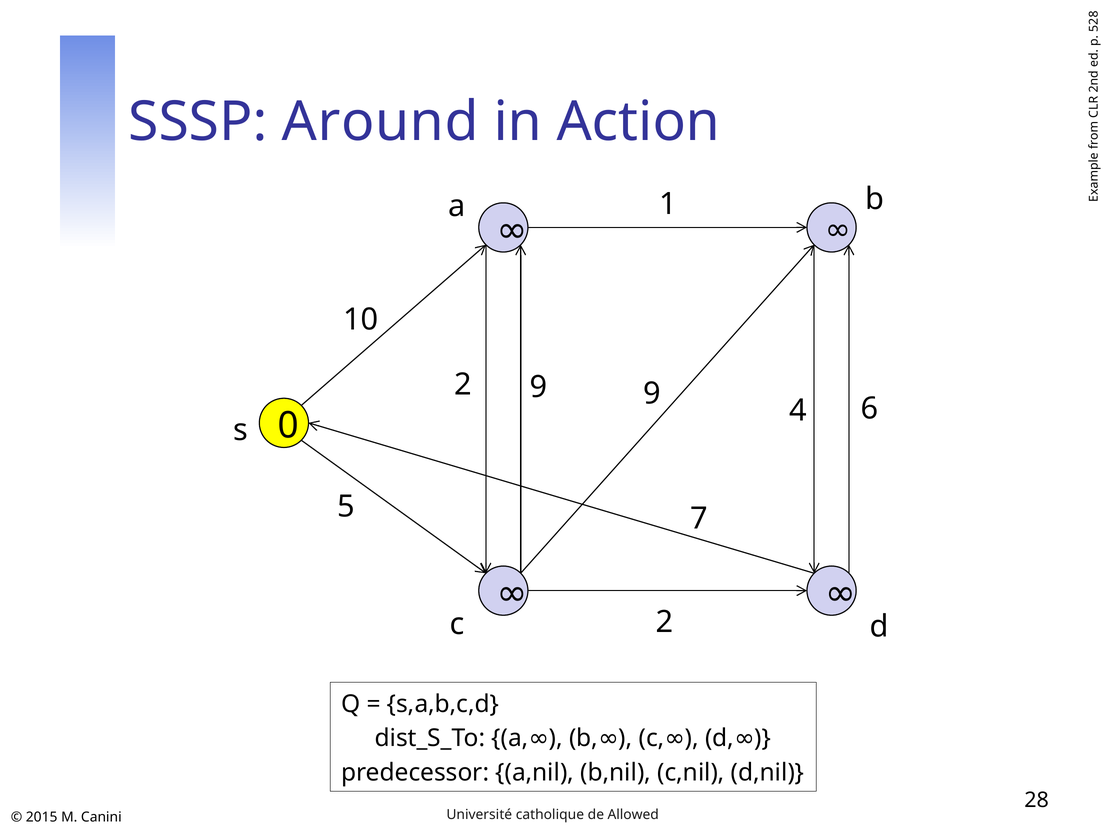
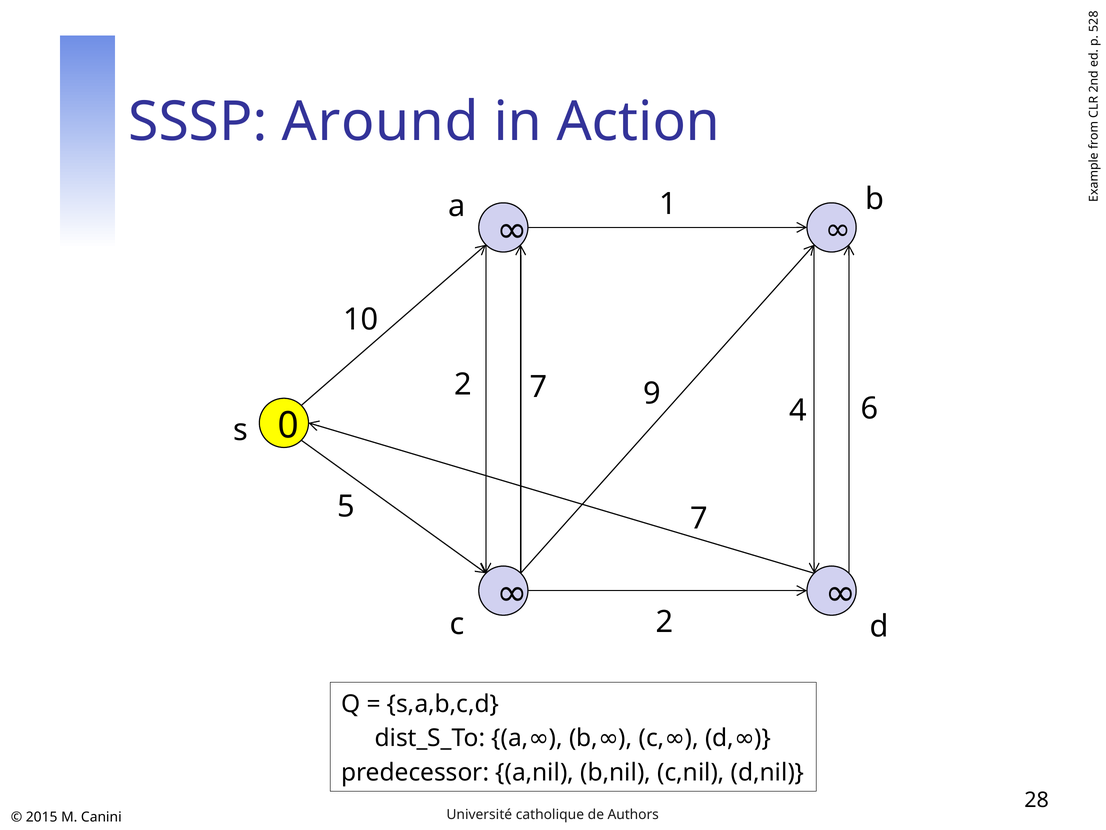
2 9: 9 -> 7
Allowed: Allowed -> Authors
